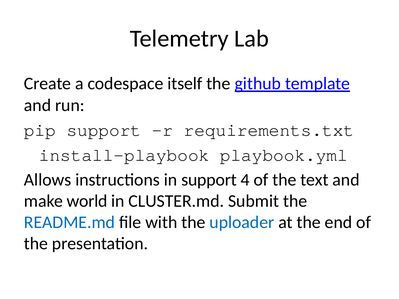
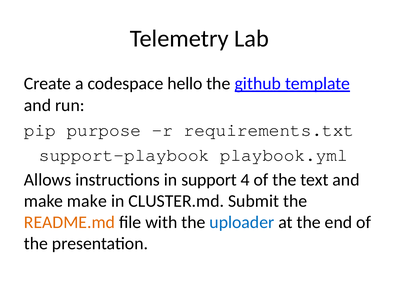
itself: itself -> hello
pip support: support -> purpose
install-playbook: install-playbook -> support-playbook
make world: world -> make
README.md colour: blue -> orange
